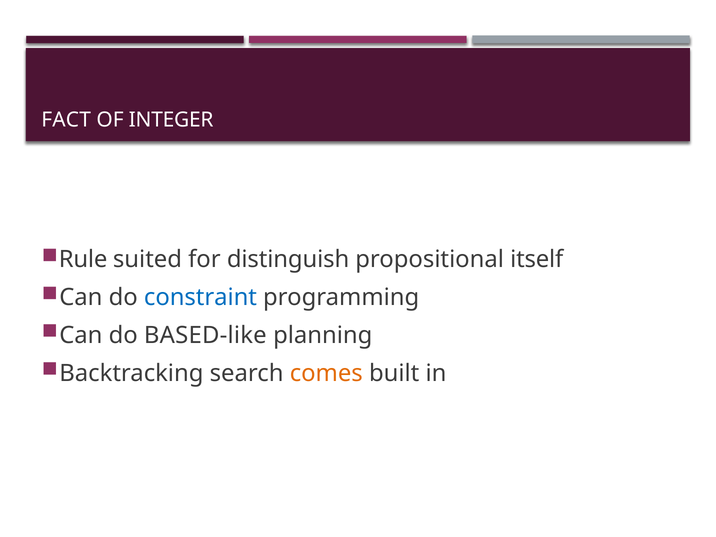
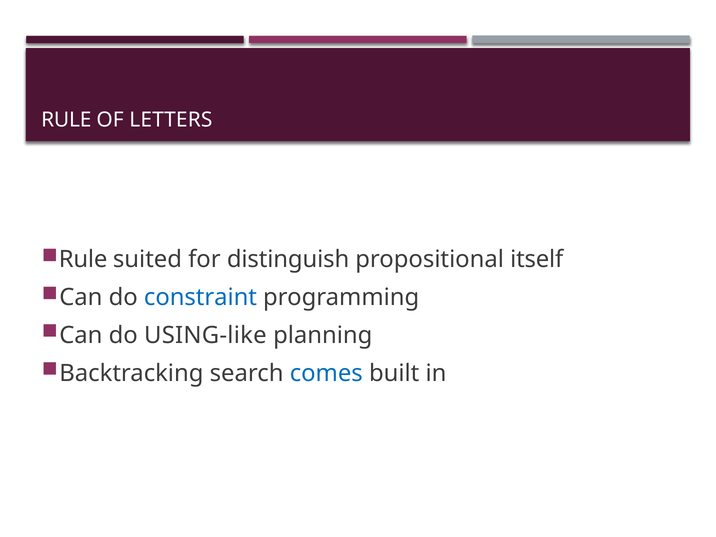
FACT at (66, 120): FACT -> RULE
INTEGER: INTEGER -> LETTERS
BASED-like: BASED-like -> USING-like
comes colour: orange -> blue
